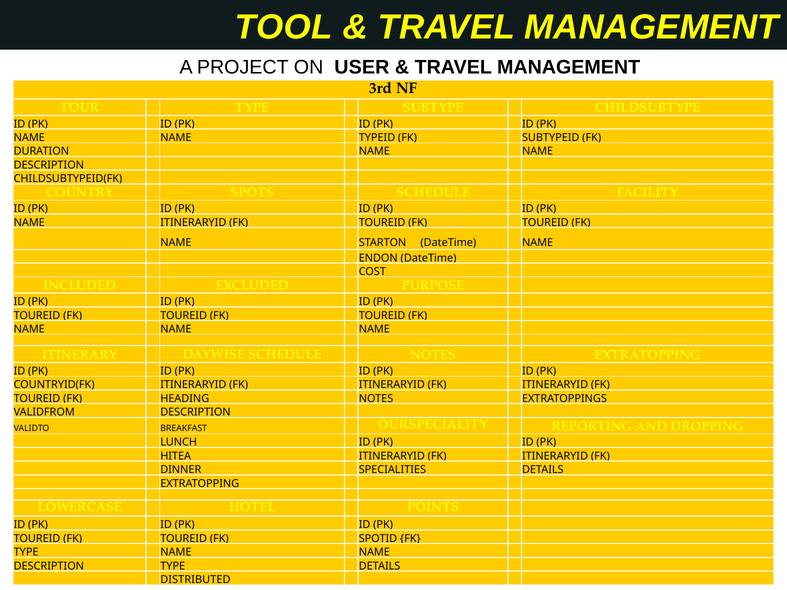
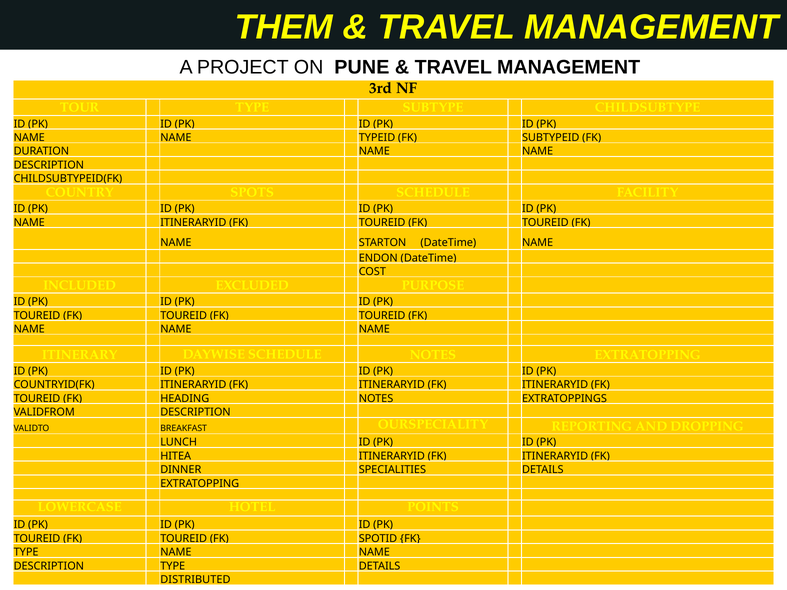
TOOL: TOOL -> THEM
USER: USER -> PUNE
